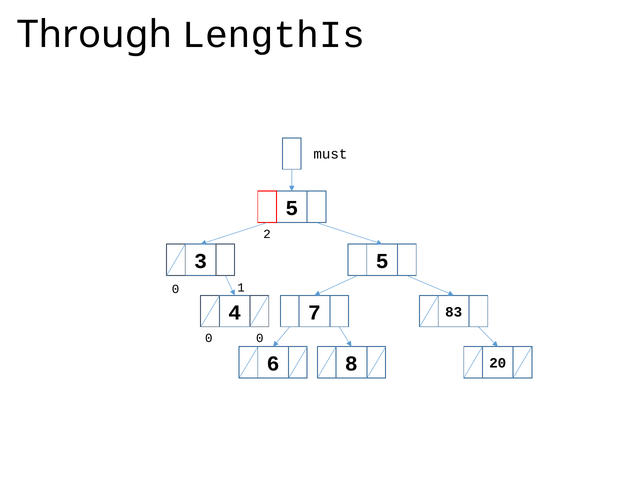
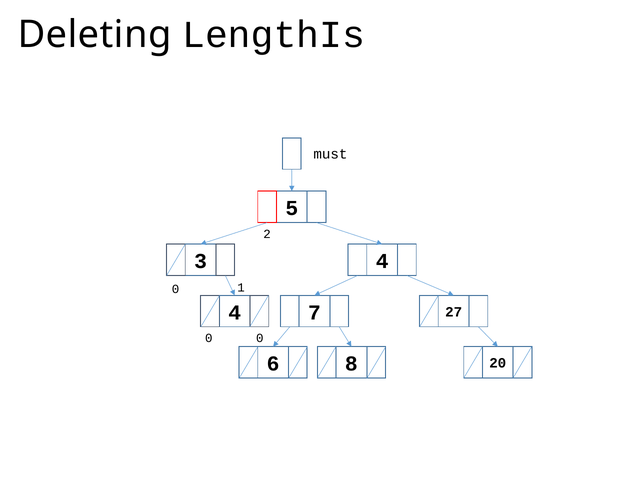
Through: Through -> Deleting
3 5: 5 -> 4
83: 83 -> 27
